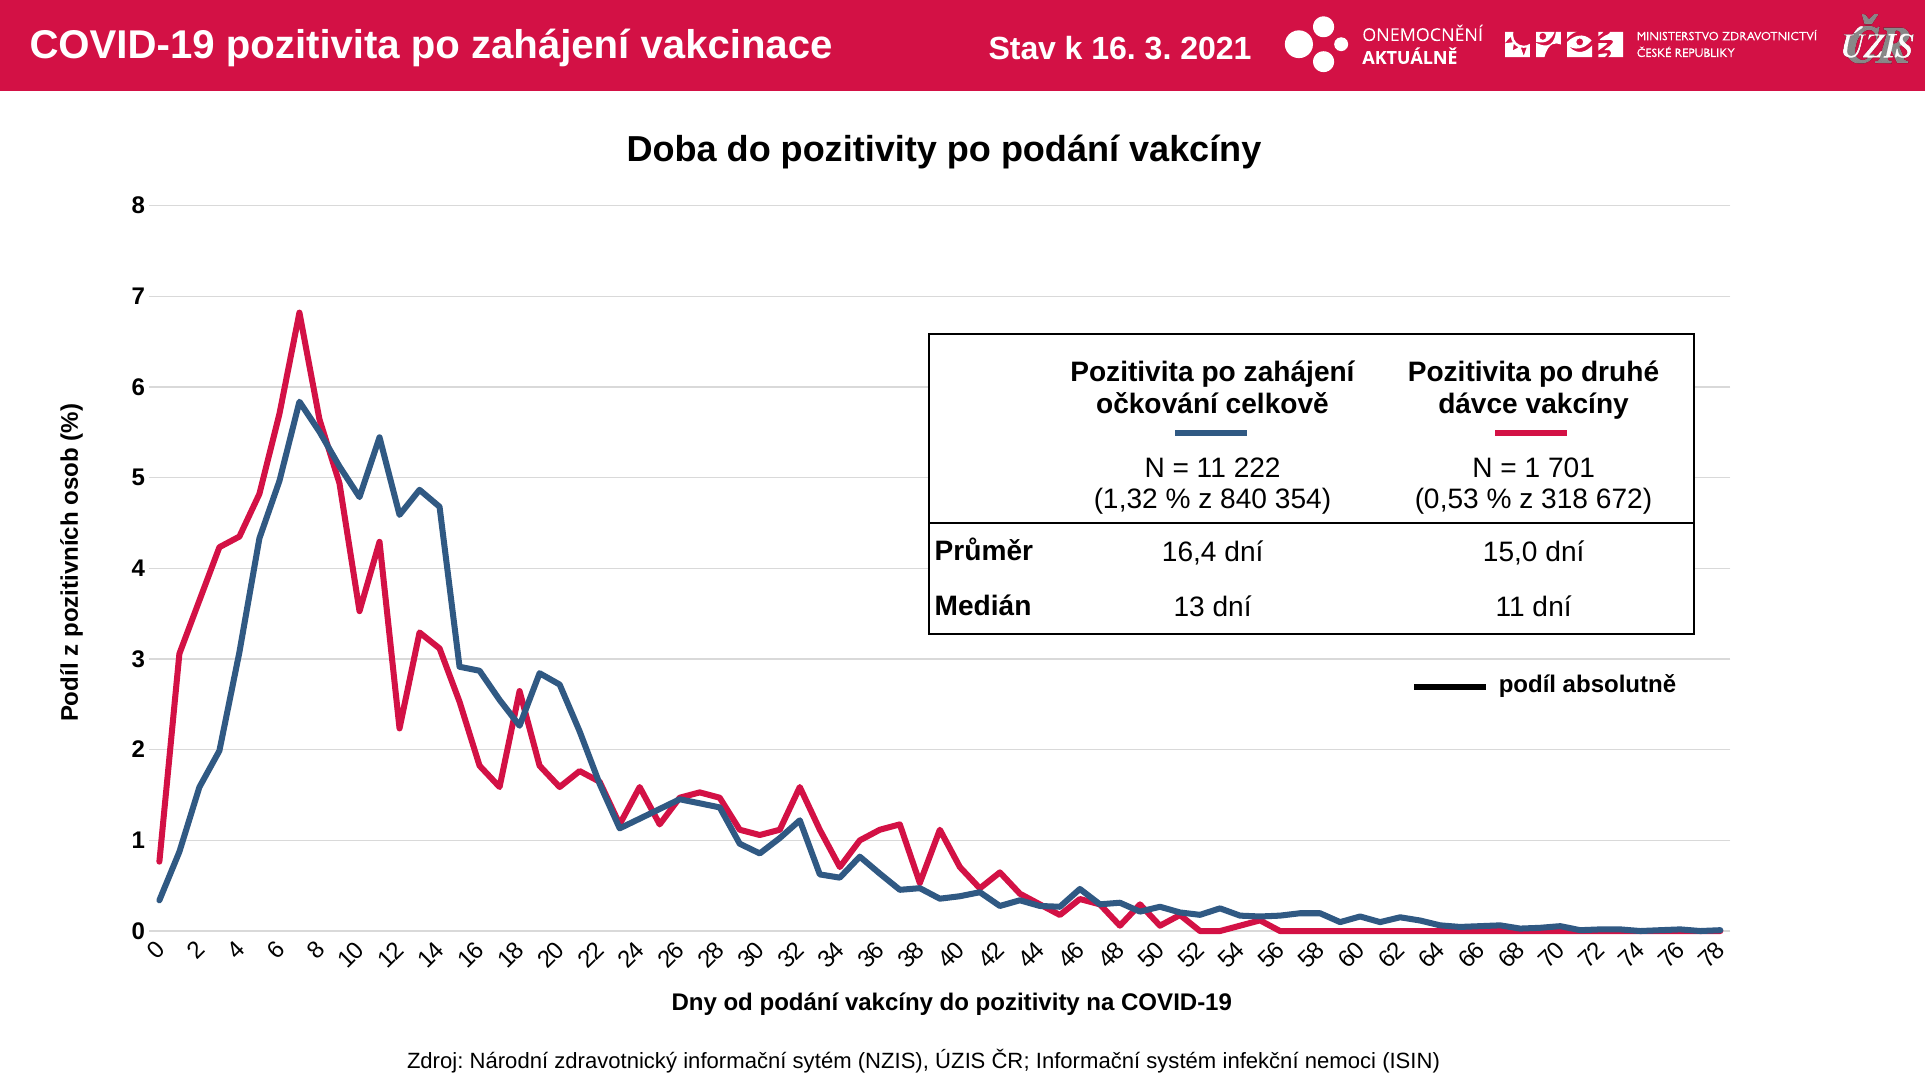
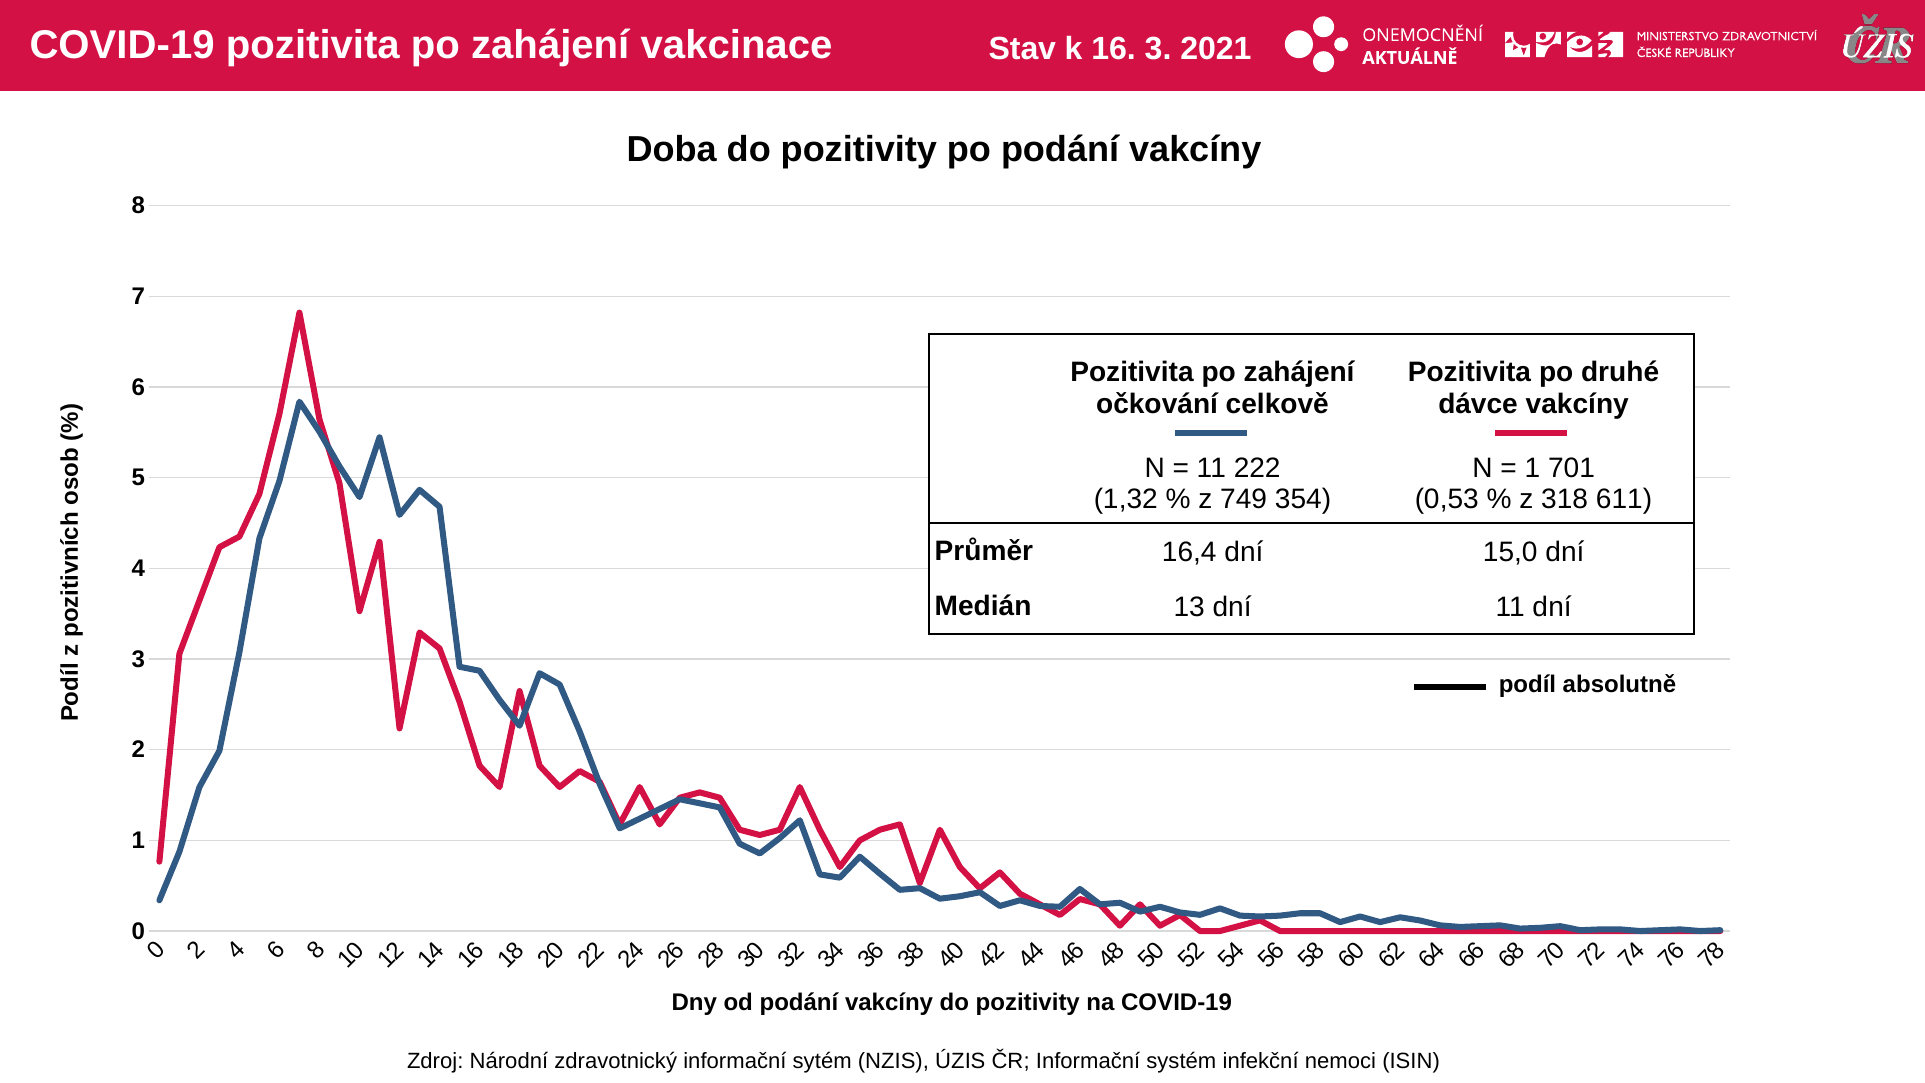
840: 840 -> 749
672: 672 -> 611
